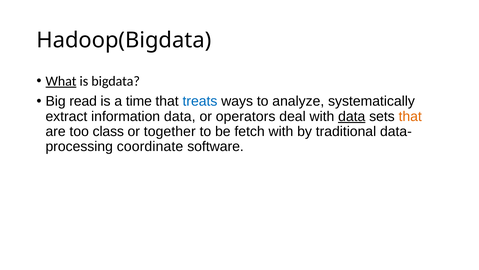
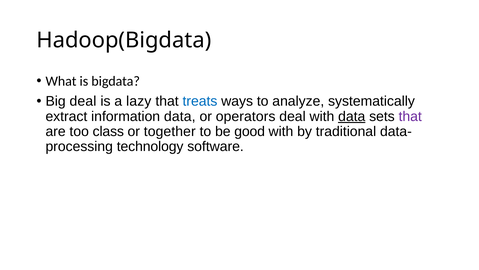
What underline: present -> none
Big read: read -> deal
time: time -> lazy
that at (410, 116) colour: orange -> purple
fetch: fetch -> good
coordinate: coordinate -> technology
